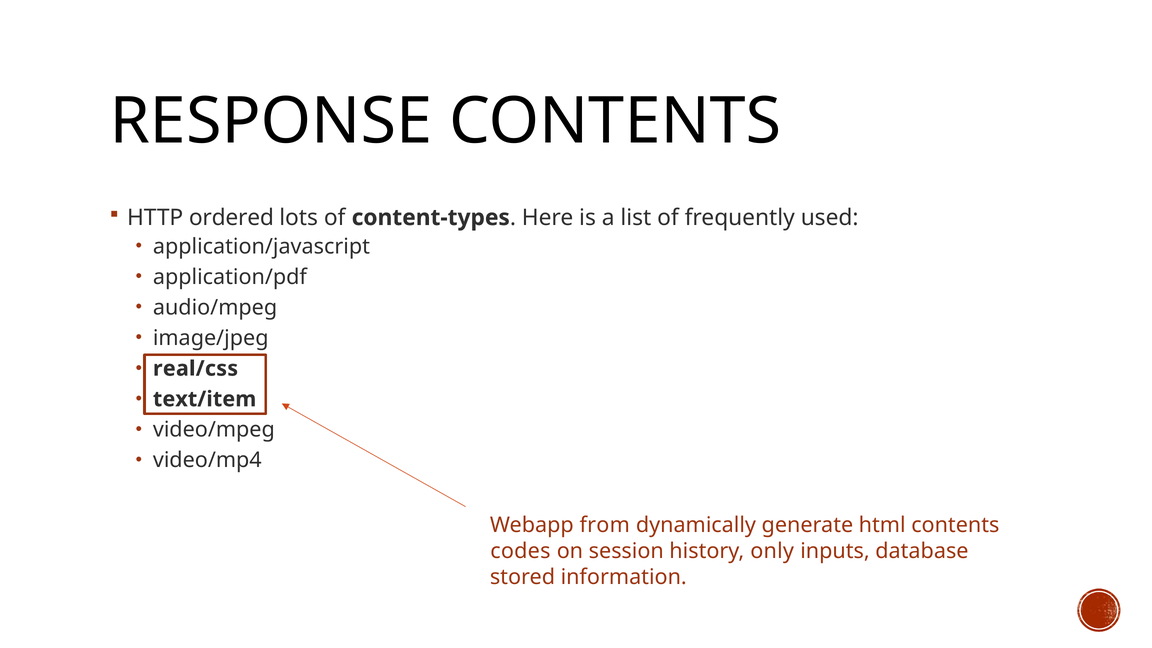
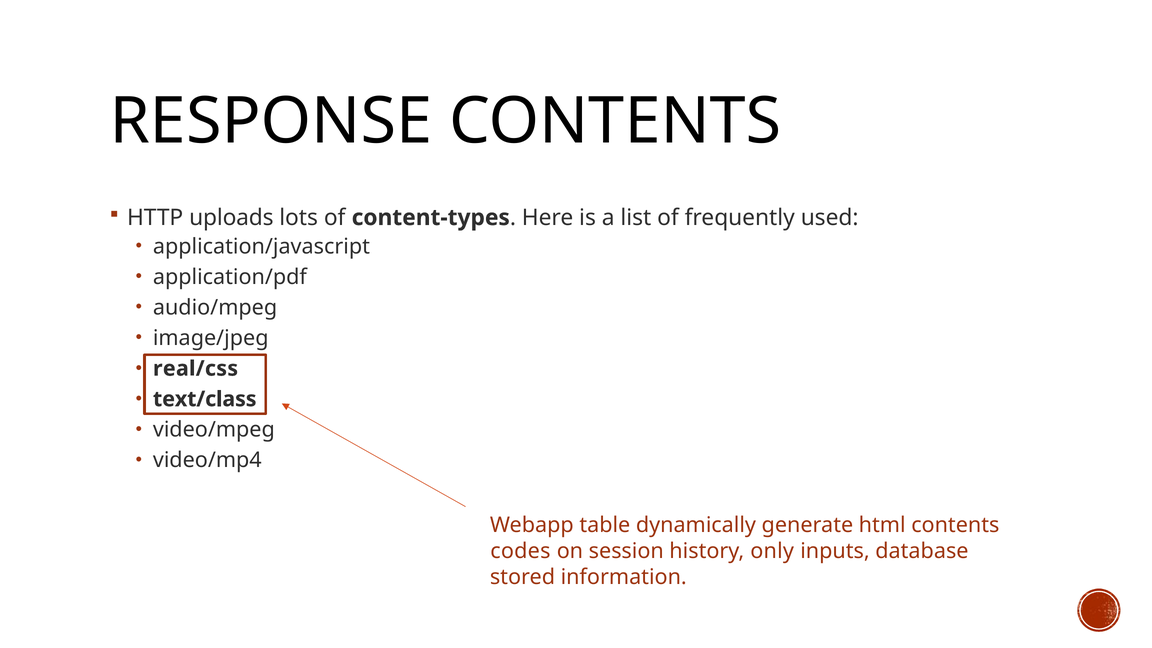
ordered: ordered -> uploads
text/item: text/item -> text/class
from: from -> table
